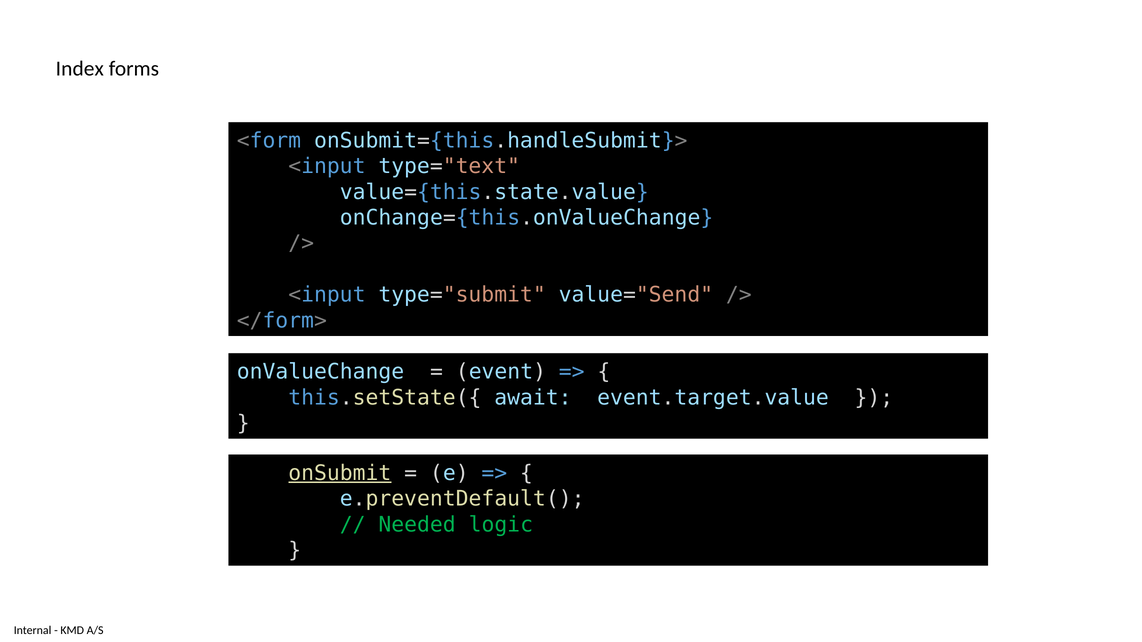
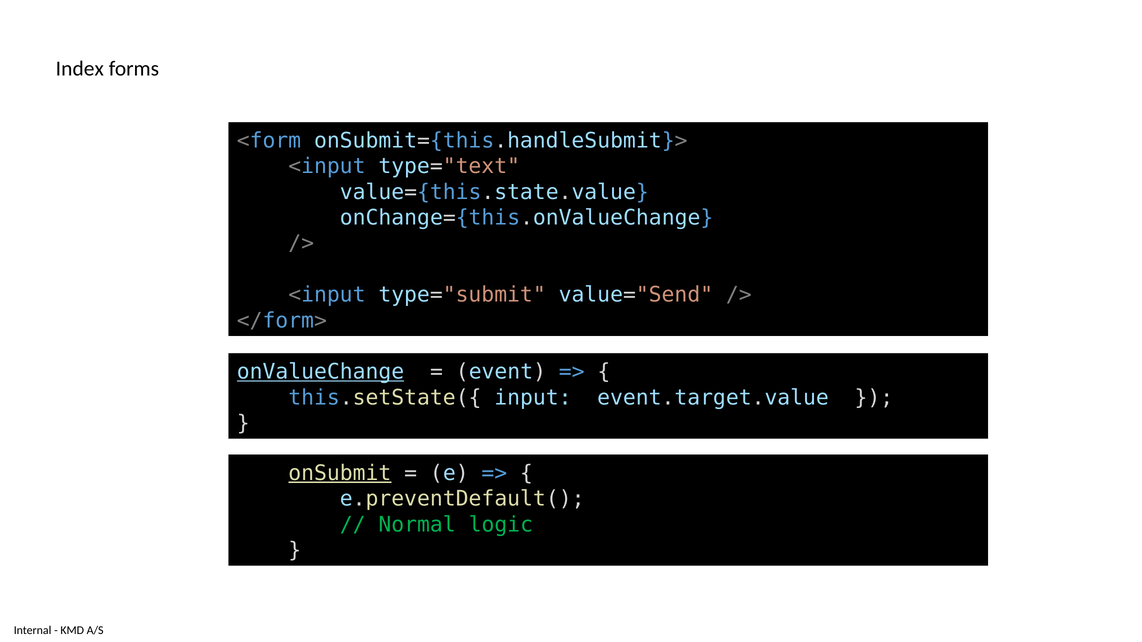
onValueChange underline: none -> present
await: await -> input
Needed: Needed -> Normal
